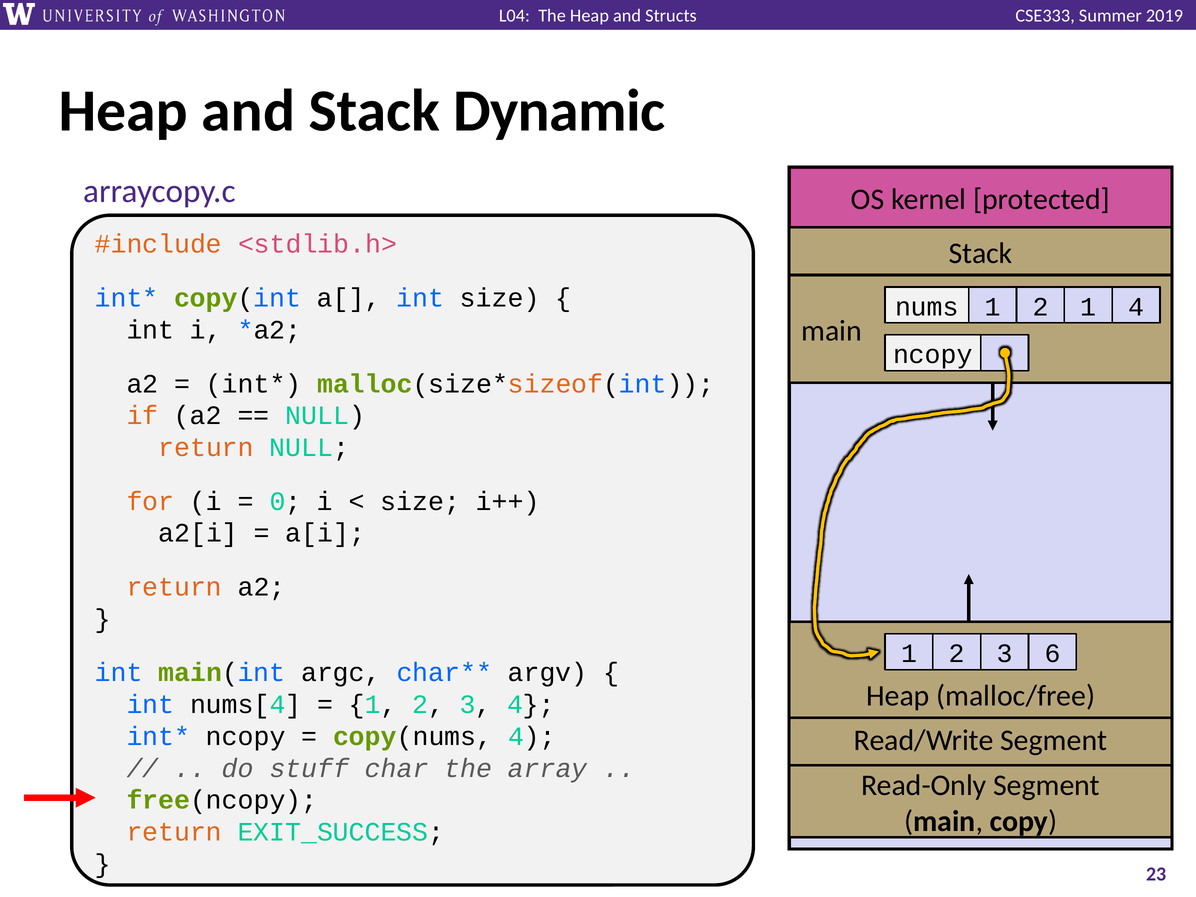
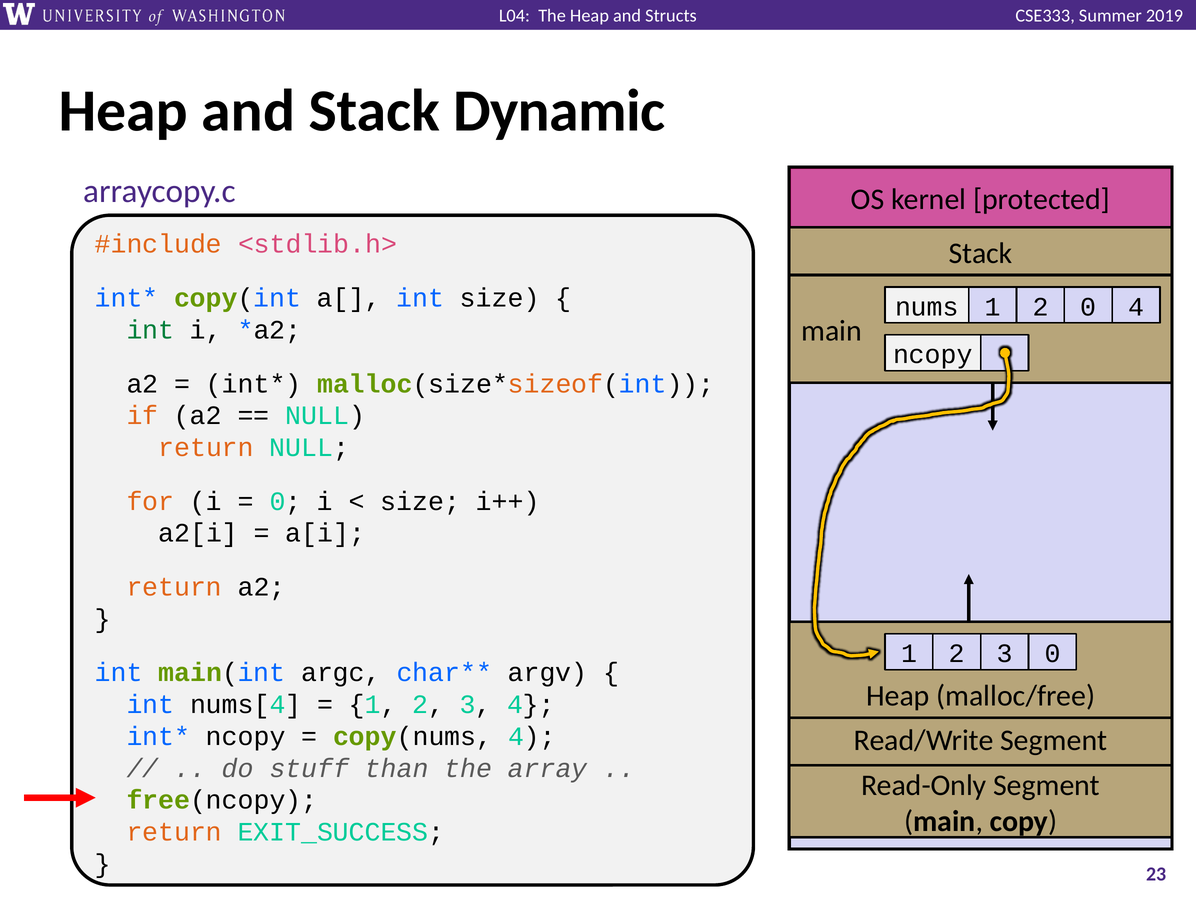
2 1: 1 -> 0
int at (150, 330) colour: black -> green
6 at (1052, 654): 6 -> 0
char: char -> than
